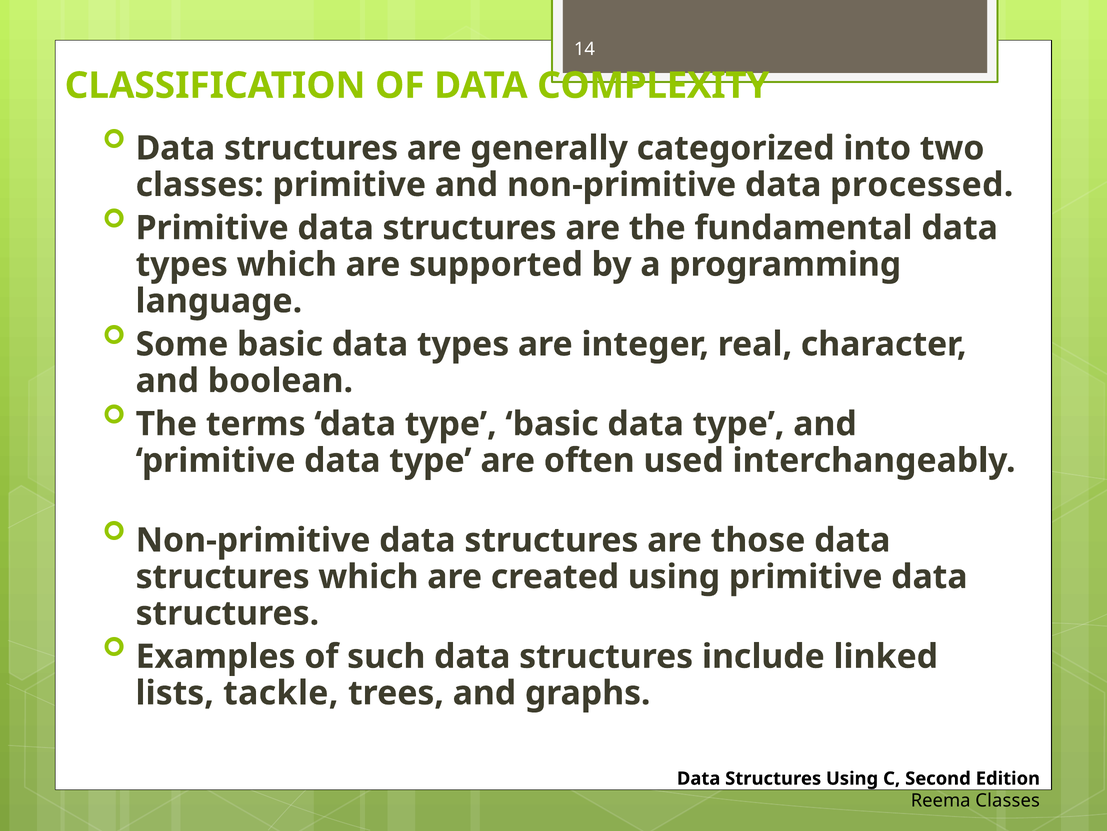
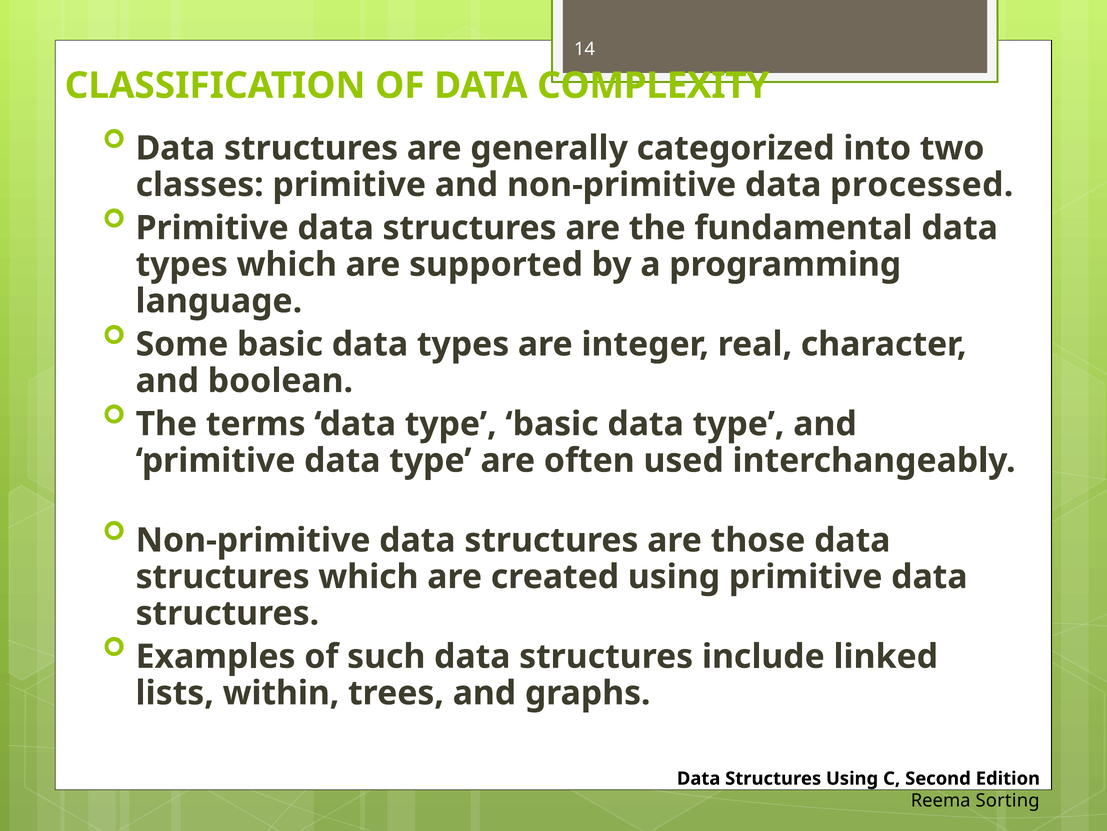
tackle: tackle -> within
Reema Classes: Classes -> Sorting
